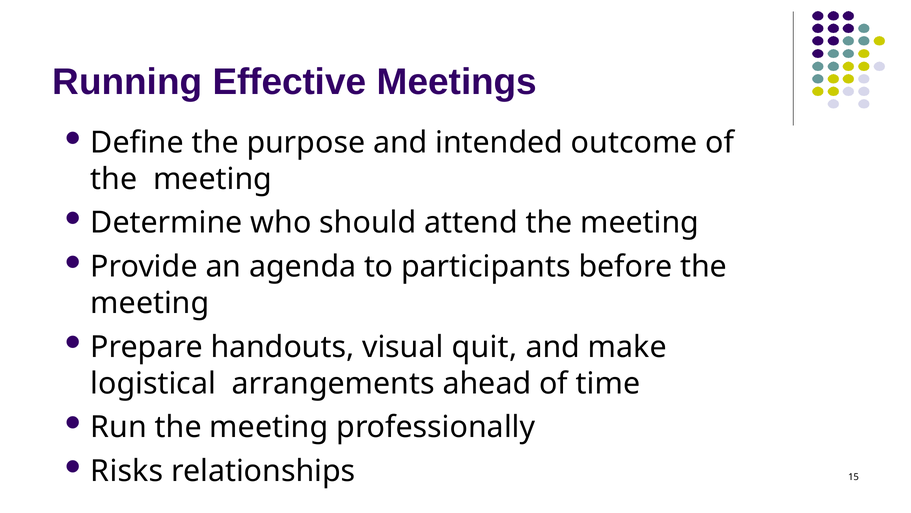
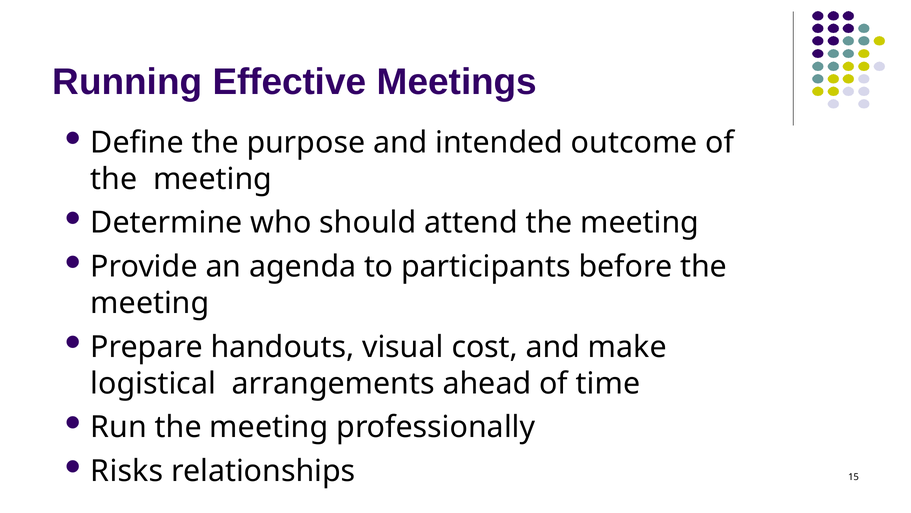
quit: quit -> cost
